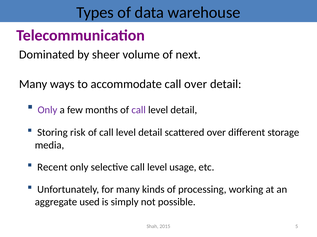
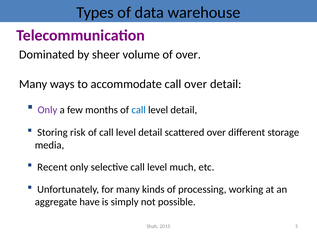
of next: next -> over
call at (139, 110) colour: purple -> blue
usage: usage -> much
used: used -> have
